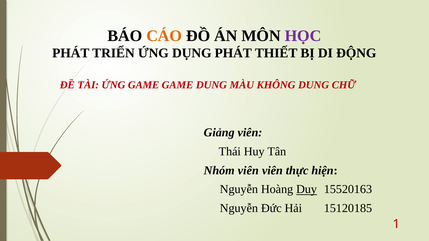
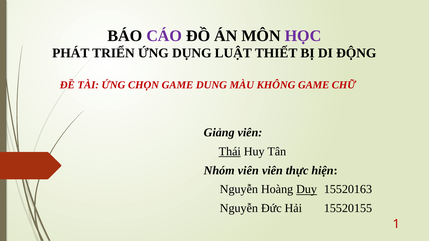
CÁO colour: orange -> purple
DỤNG PHÁT: PHÁT -> LUẬT
ỨNG GAME: GAME -> CHỌN
KHÔNG DUNG: DUNG -> GAME
Thái underline: none -> present
15120185: 15120185 -> 15520155
